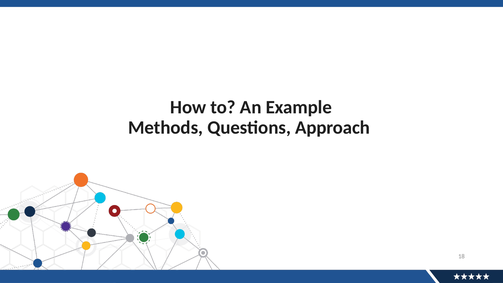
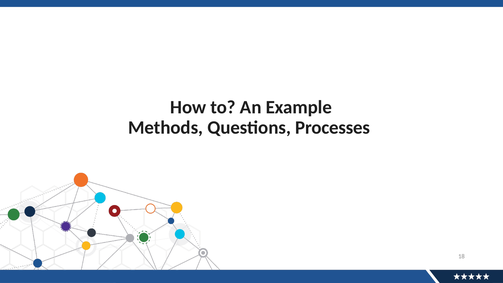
Approach: Approach -> Processes
